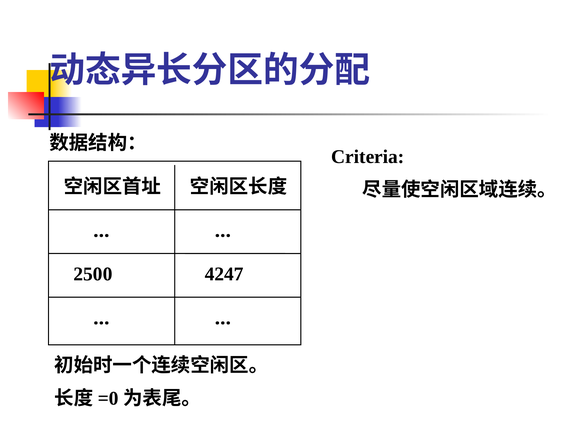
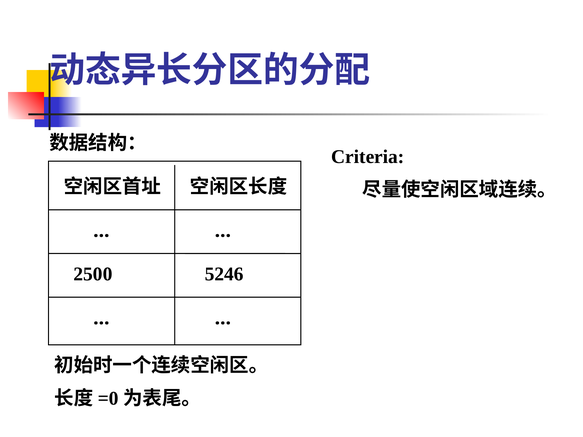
4247: 4247 -> 5246
